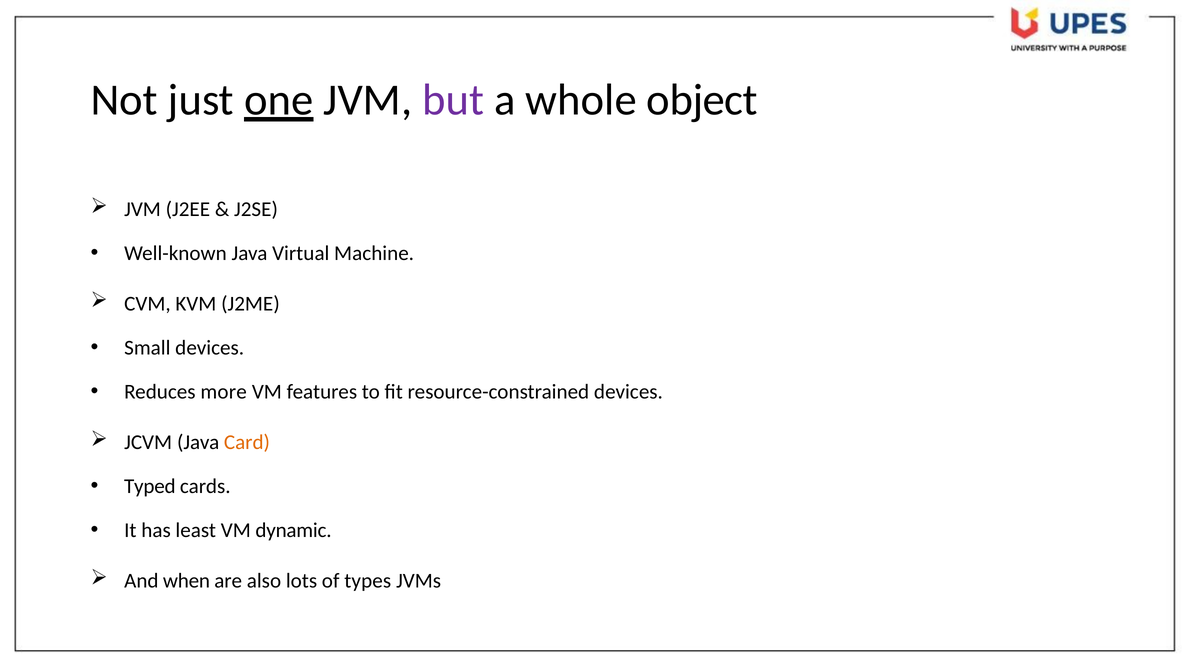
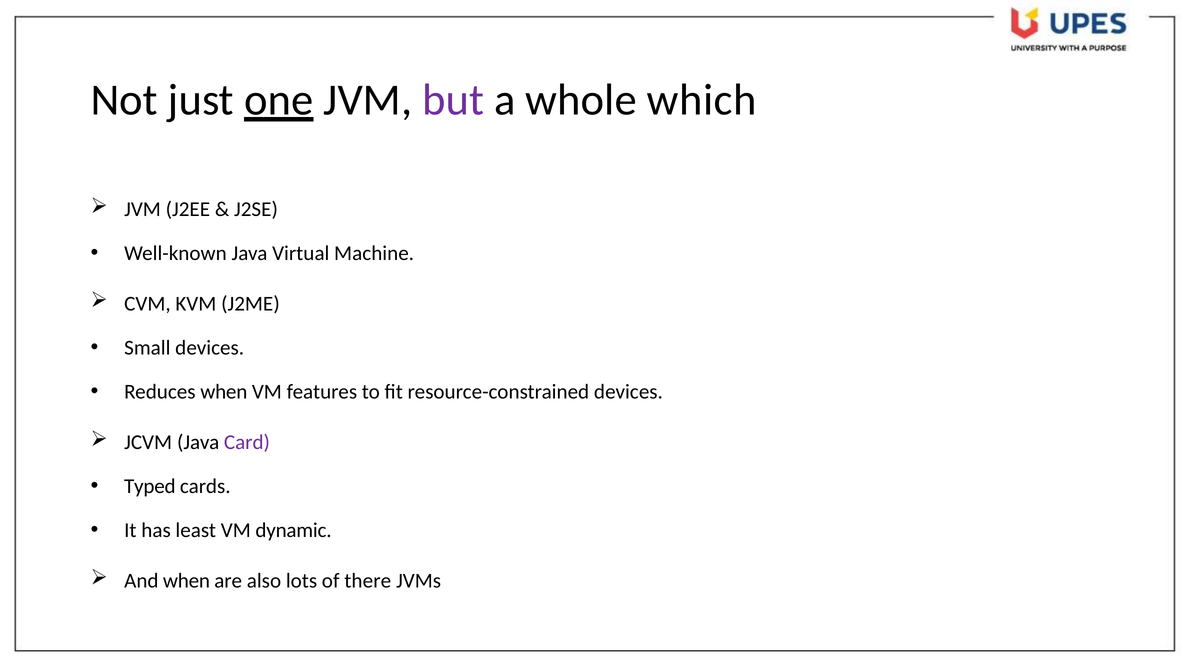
object: object -> which
Reduces more: more -> when
Card colour: orange -> purple
types: types -> there
